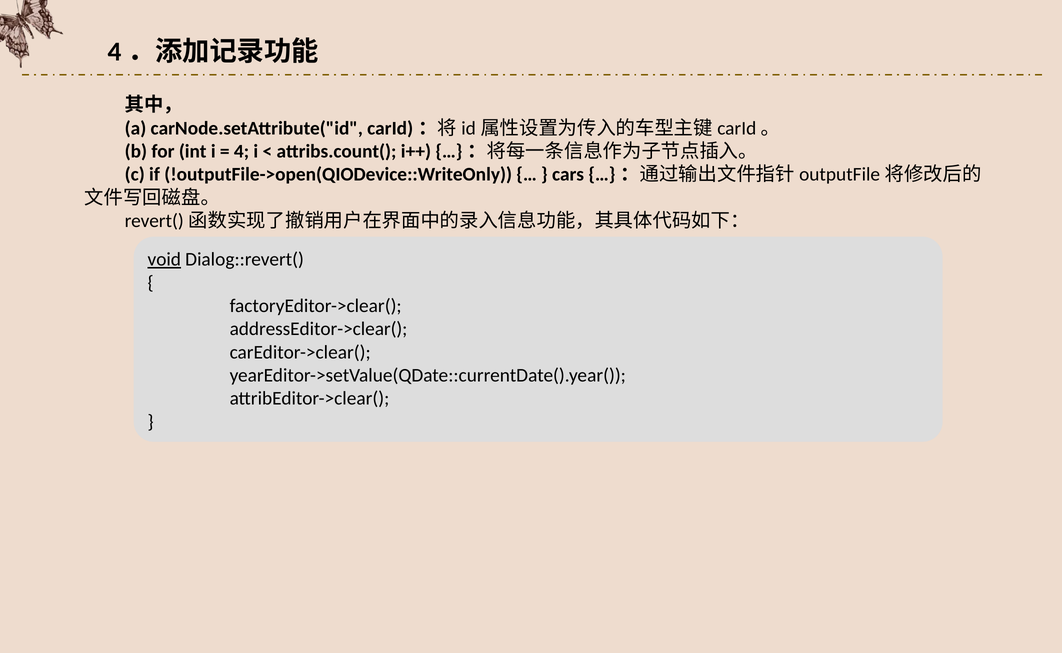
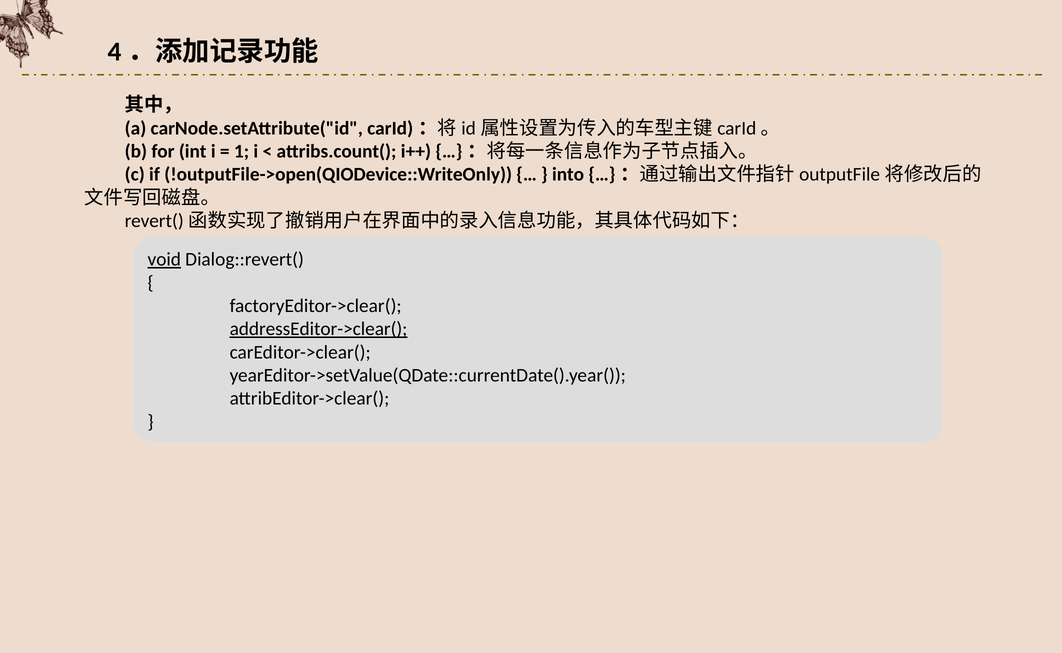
4: 4 -> 1
cars: cars -> into
addressEditor->clear( underline: none -> present
